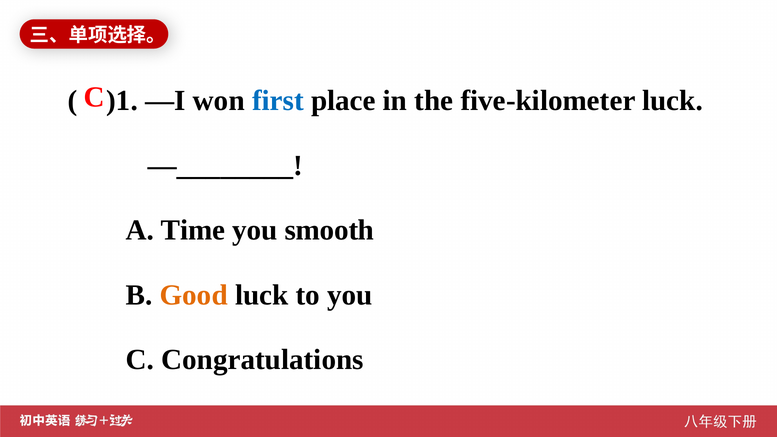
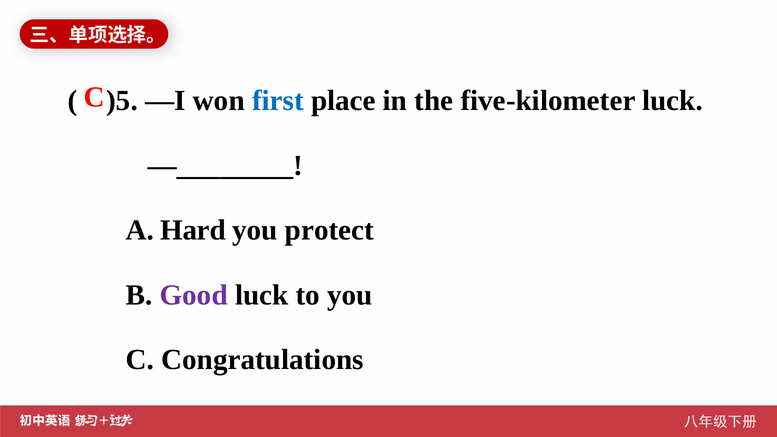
)1: )1 -> )5
Time: Time -> Hard
smooth: smooth -> protect
Good colour: orange -> purple
